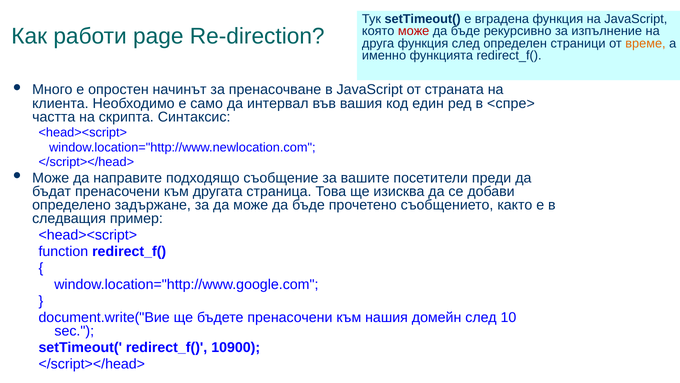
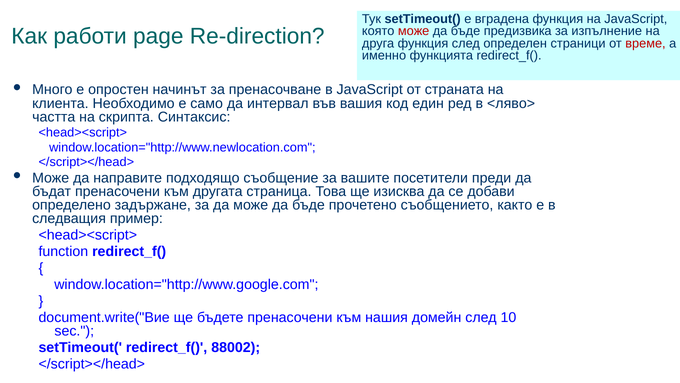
рекурсивно: рекурсивно -> предизвика
време colour: orange -> red
<спре>: <спре> -> <ляво>
10900: 10900 -> 88002
